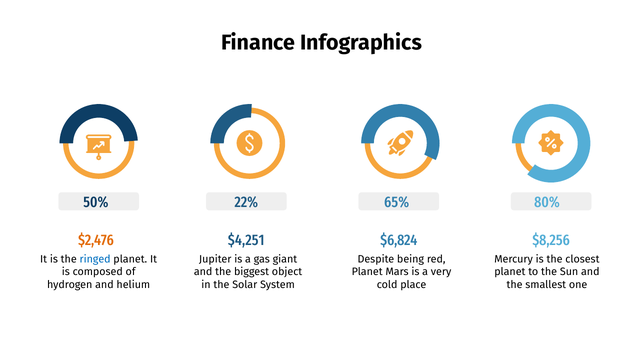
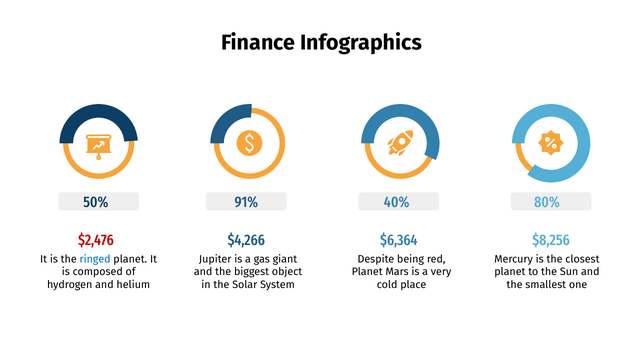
22%: 22% -> 91%
65%: 65% -> 40%
$2,476 colour: orange -> red
$4,251: $4,251 -> $4,266
$6,824: $6,824 -> $6,364
